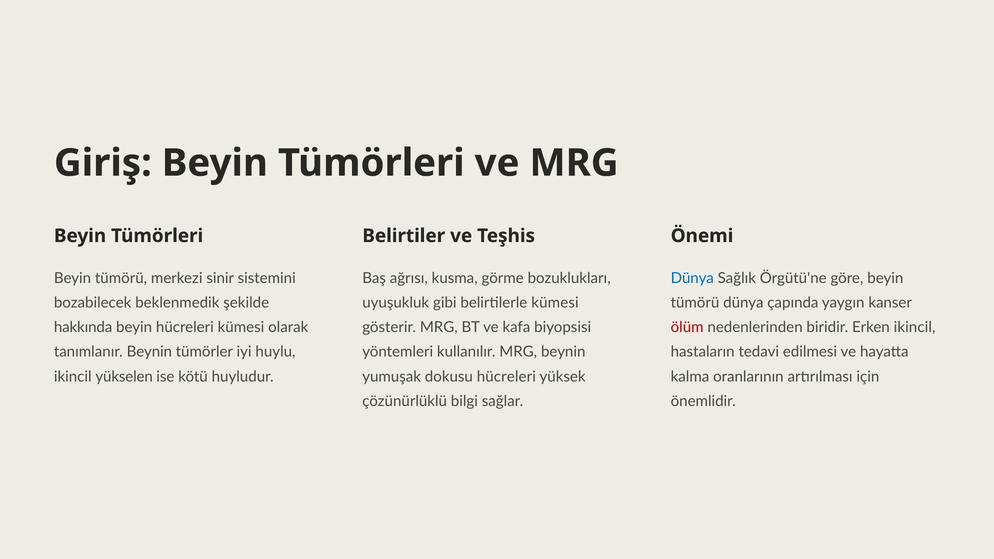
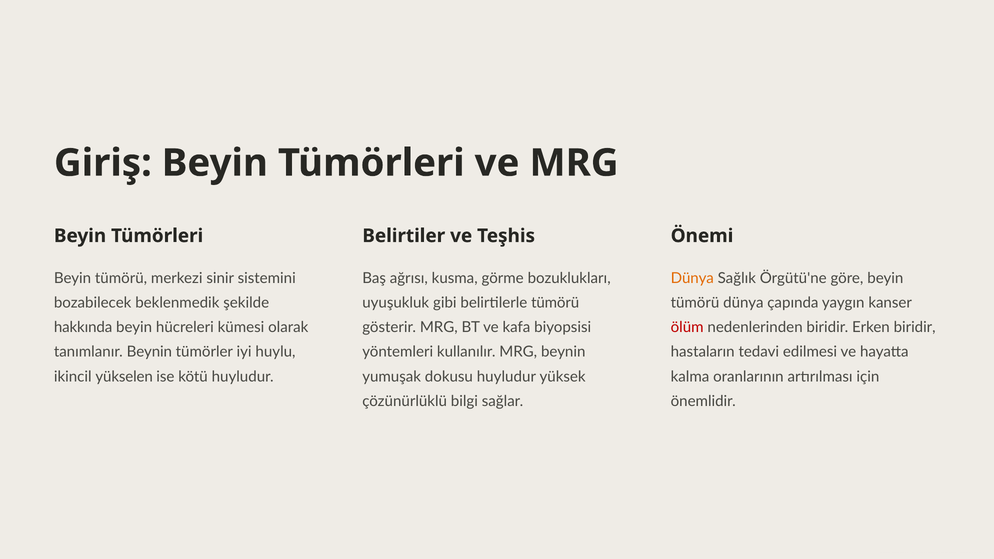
Dünya at (692, 278) colour: blue -> orange
belirtilerle kümesi: kümesi -> tümörü
Erken ikincil: ikincil -> biridir
dokusu hücreleri: hücreleri -> huyludur
